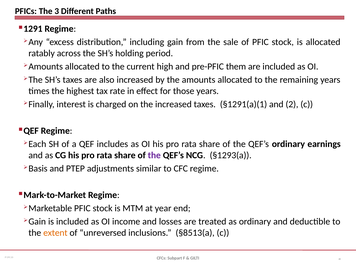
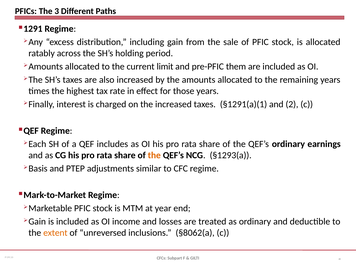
high: high -> limit
the at (154, 155) colour: purple -> orange
§8513(a: §8513(a -> §8062(a
